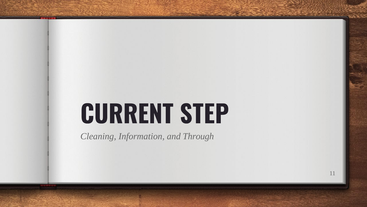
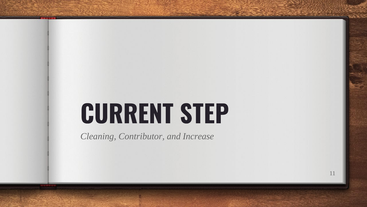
Information: Information -> Contributor
Through: Through -> Increase
